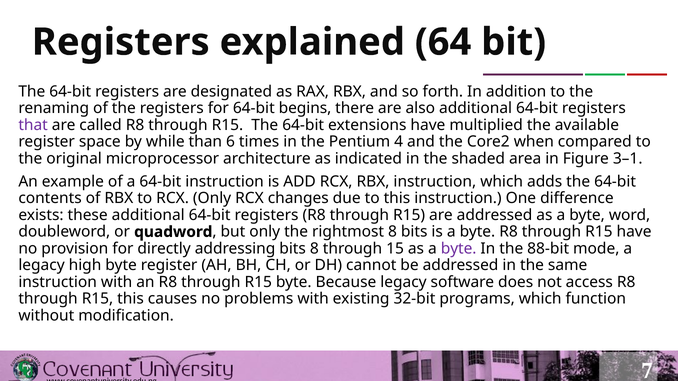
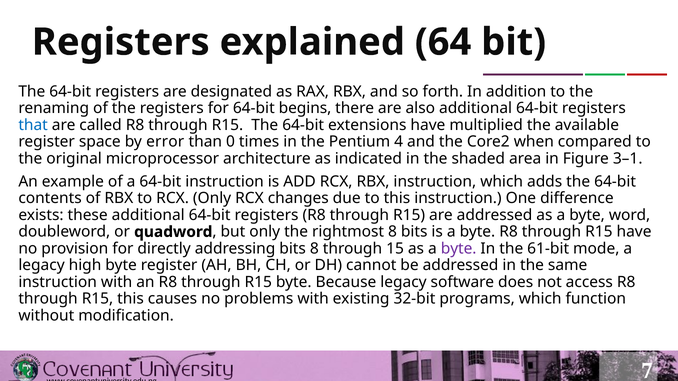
that colour: purple -> blue
while: while -> error
6: 6 -> 0
88-bit: 88-bit -> 61-bit
